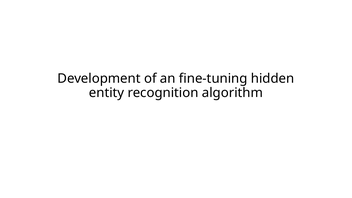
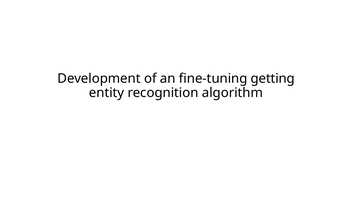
hidden: hidden -> getting
